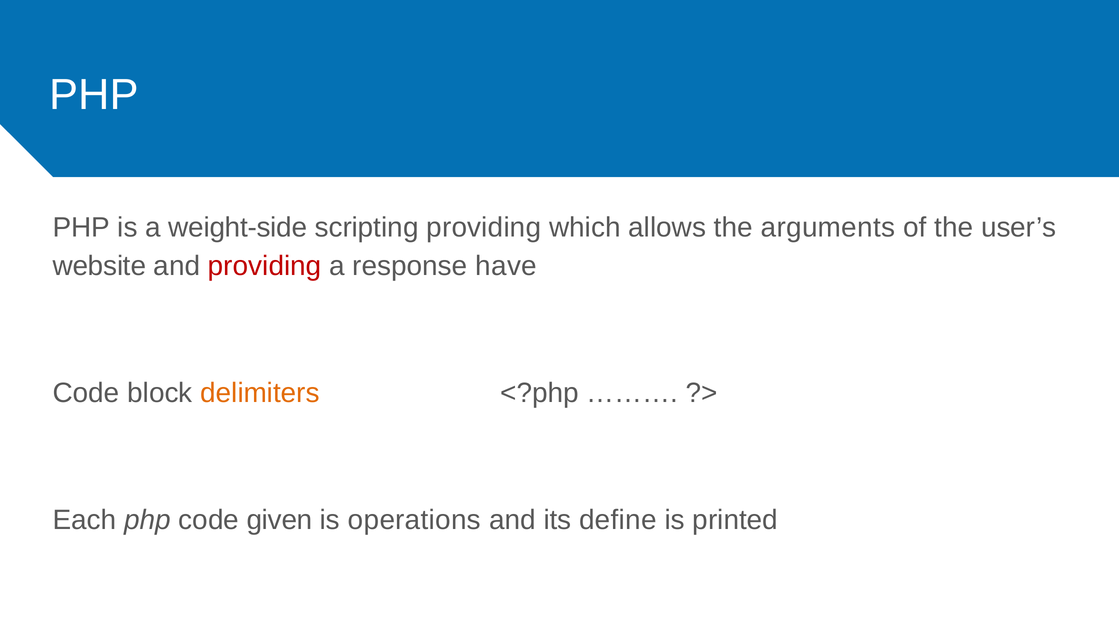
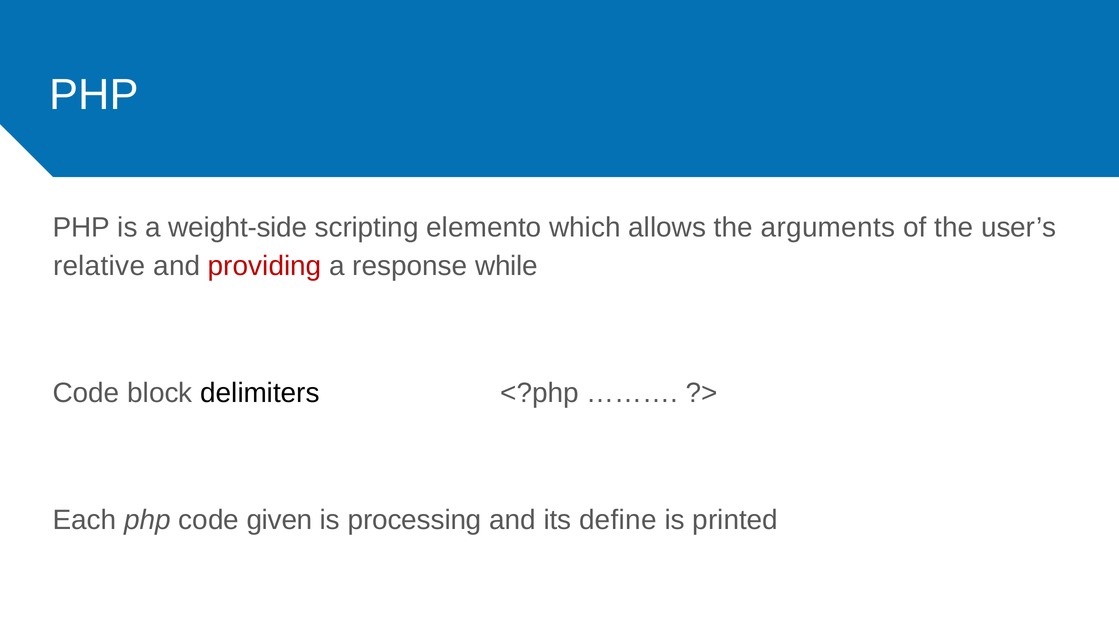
scripting providing: providing -> elemento
website: website -> relative
have: have -> while
delimiters colour: orange -> black
operations: operations -> processing
